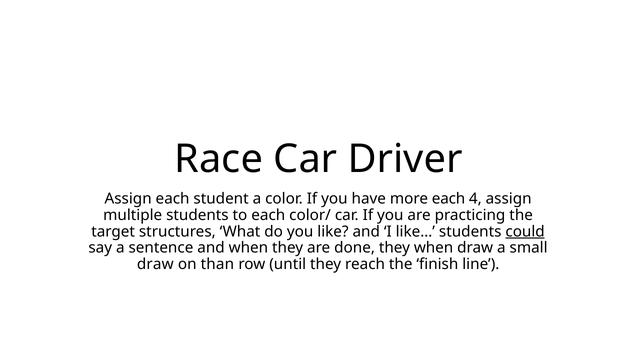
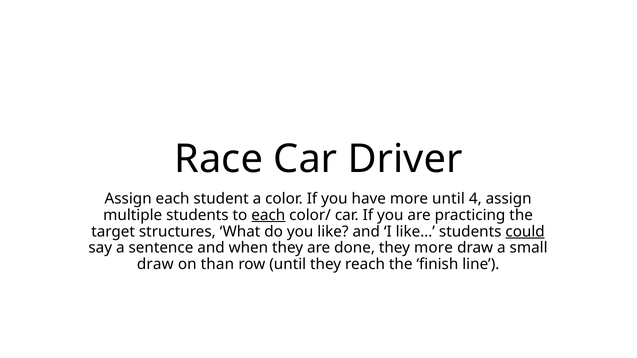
more each: each -> until
each at (268, 215) underline: none -> present
they when: when -> more
